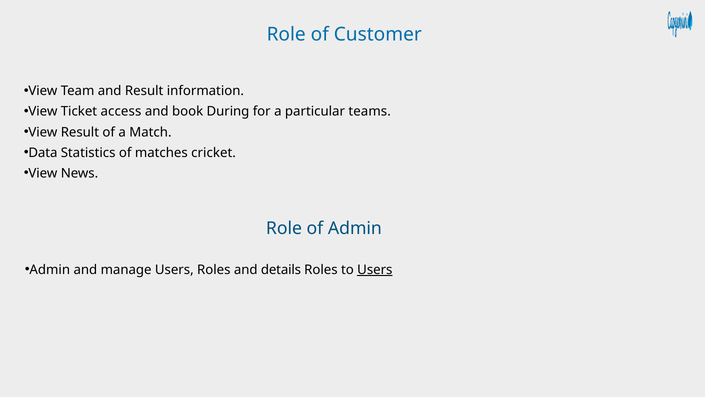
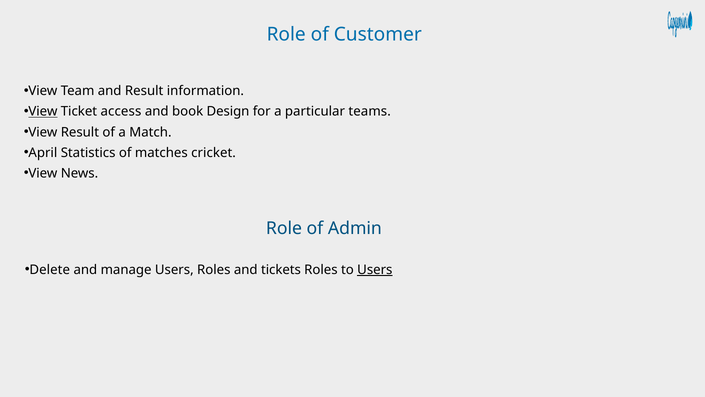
View at (43, 111) underline: none -> present
During: During -> Design
Data: Data -> April
Admin at (50, 270): Admin -> Delete
details: details -> tickets
